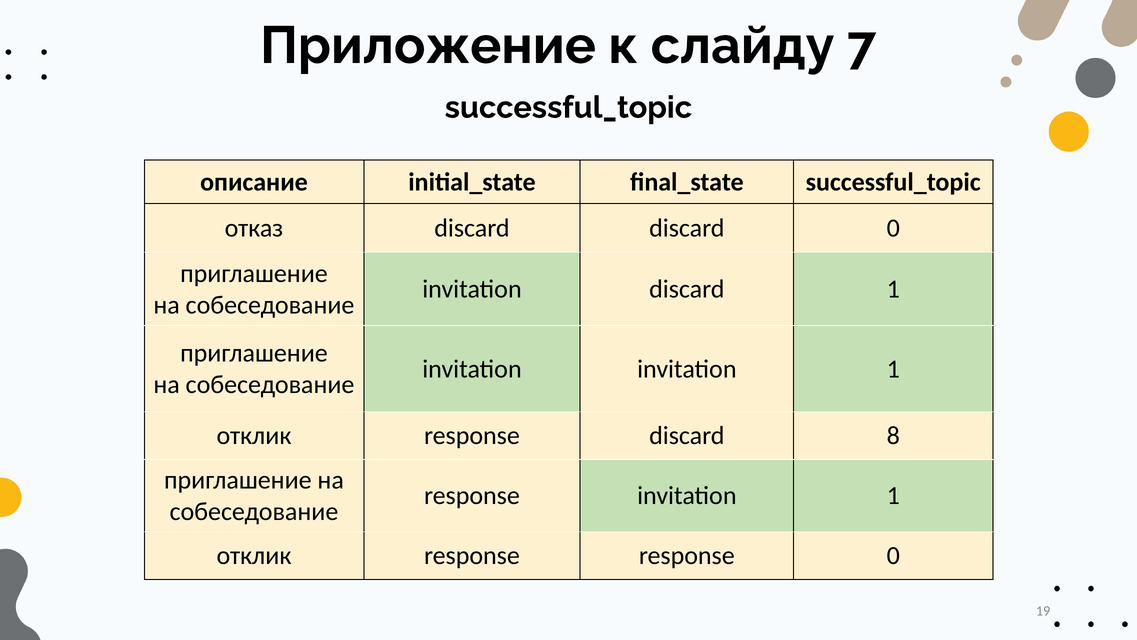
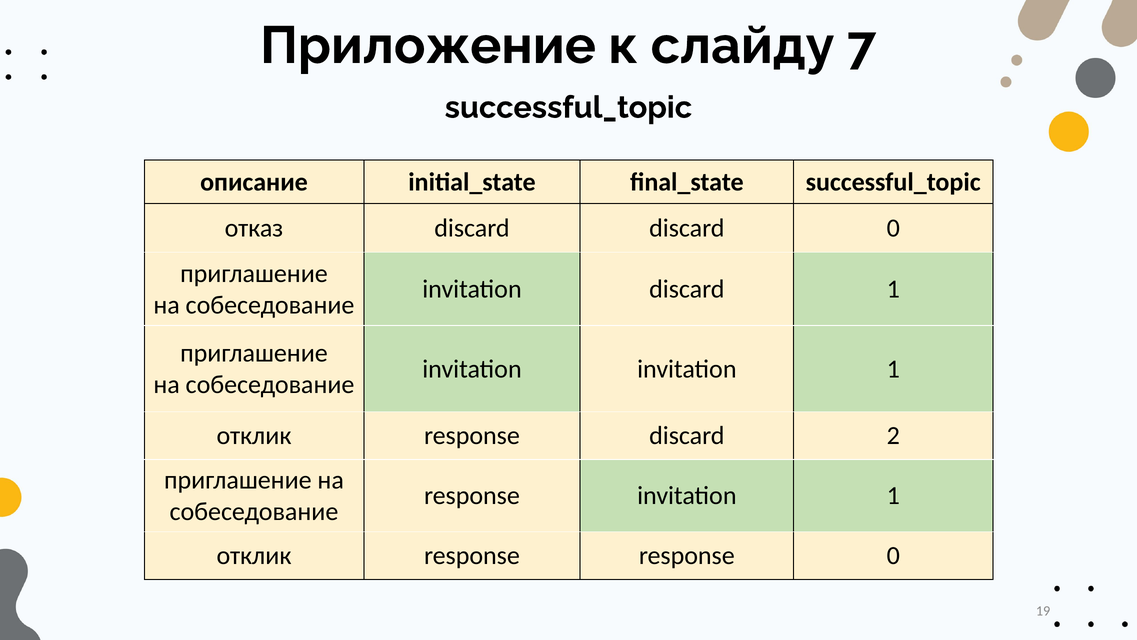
8: 8 -> 2
